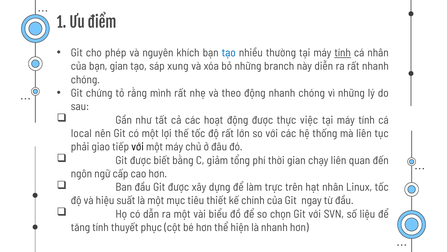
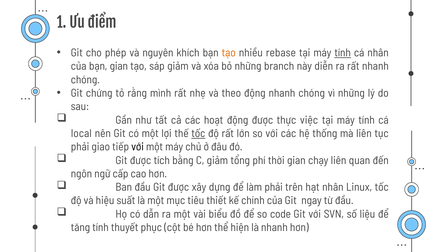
tạo at (229, 53) colour: blue -> orange
thường: thường -> rebase
sáp xung: xung -> giảm
tốc at (198, 133) underline: none -> present
biết: biết -> tích
làm trực: trực -> phải
chọn: chọn -> code
